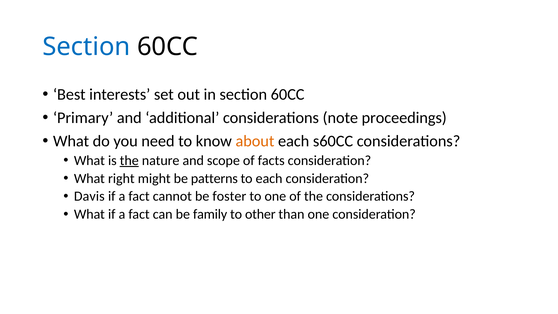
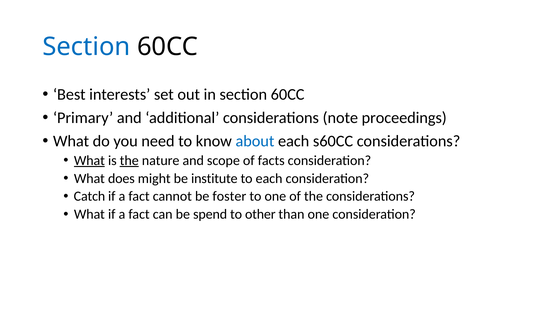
about colour: orange -> blue
What at (89, 160) underline: none -> present
right: right -> does
patterns: patterns -> institute
Davis: Davis -> Catch
family: family -> spend
